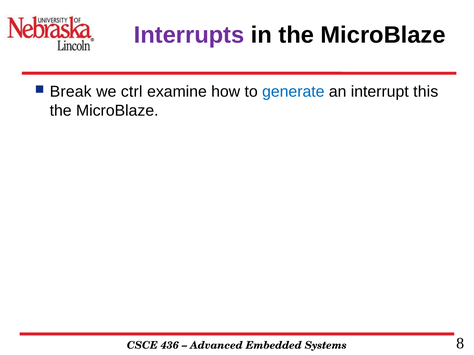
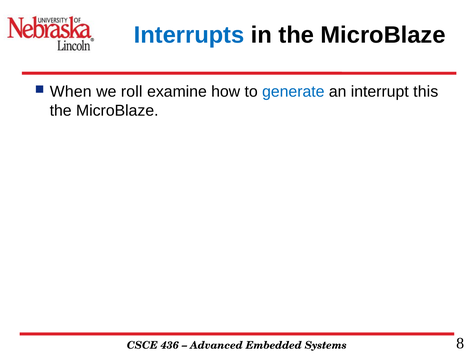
Interrupts colour: purple -> blue
Break: Break -> When
ctrl: ctrl -> roll
